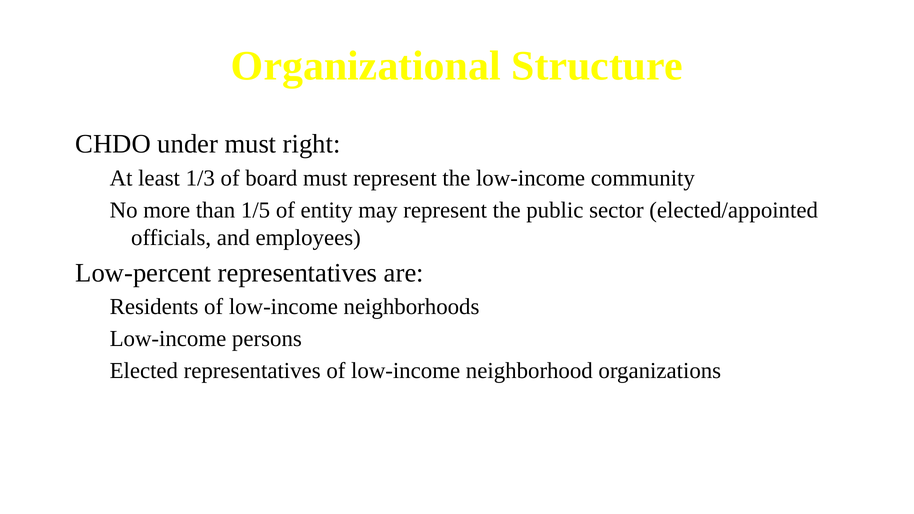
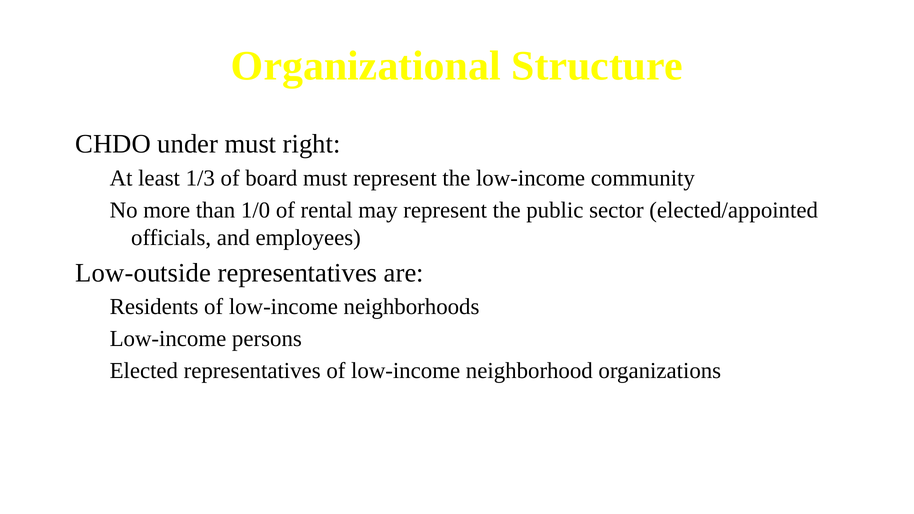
1/5: 1/5 -> 1/0
entity: entity -> rental
Low-percent: Low-percent -> Low-outside
